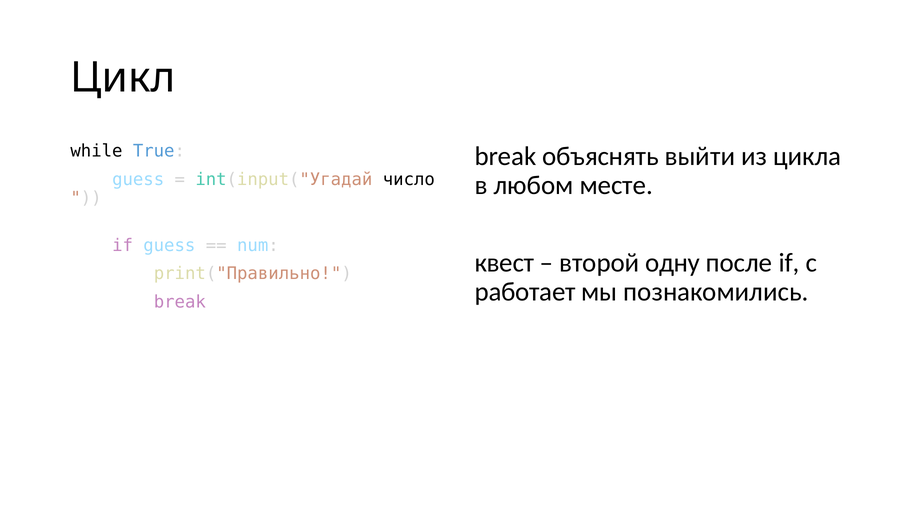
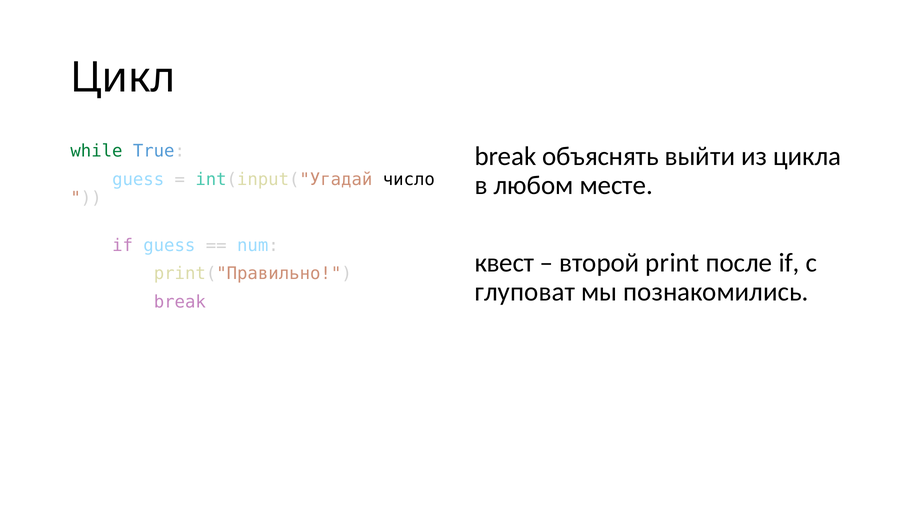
while colour: black -> green
одну: одну -> print
работает: работает -> глуповат
